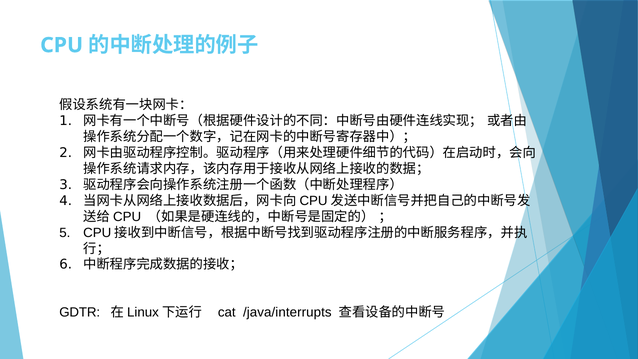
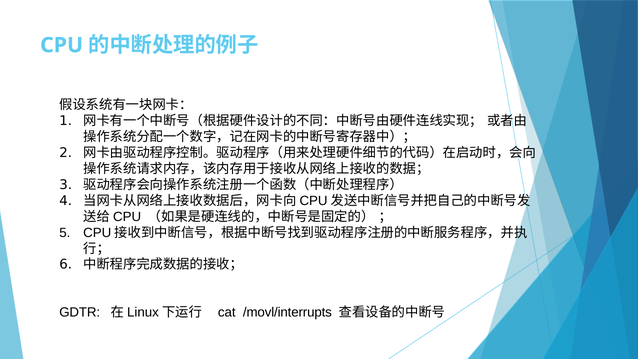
/java/interrupts: /java/interrupts -> /movl/interrupts
